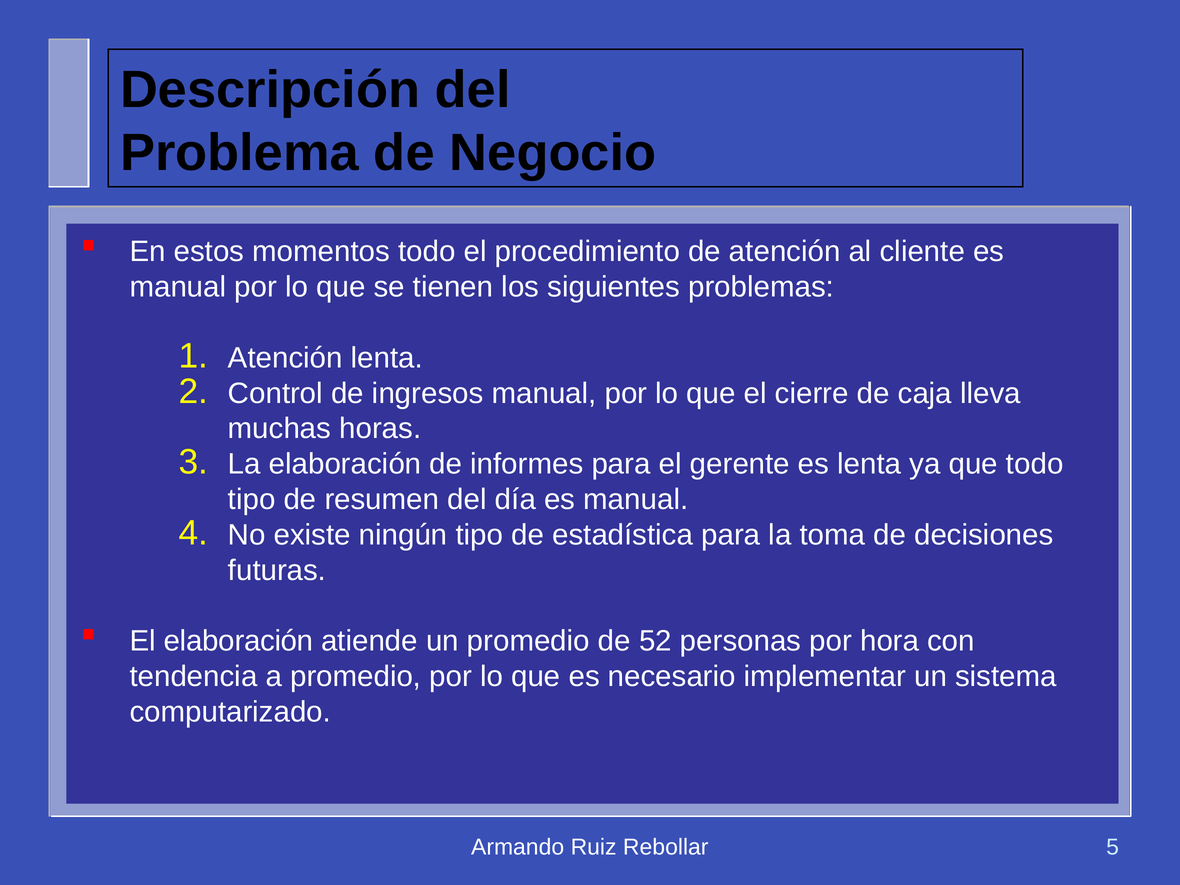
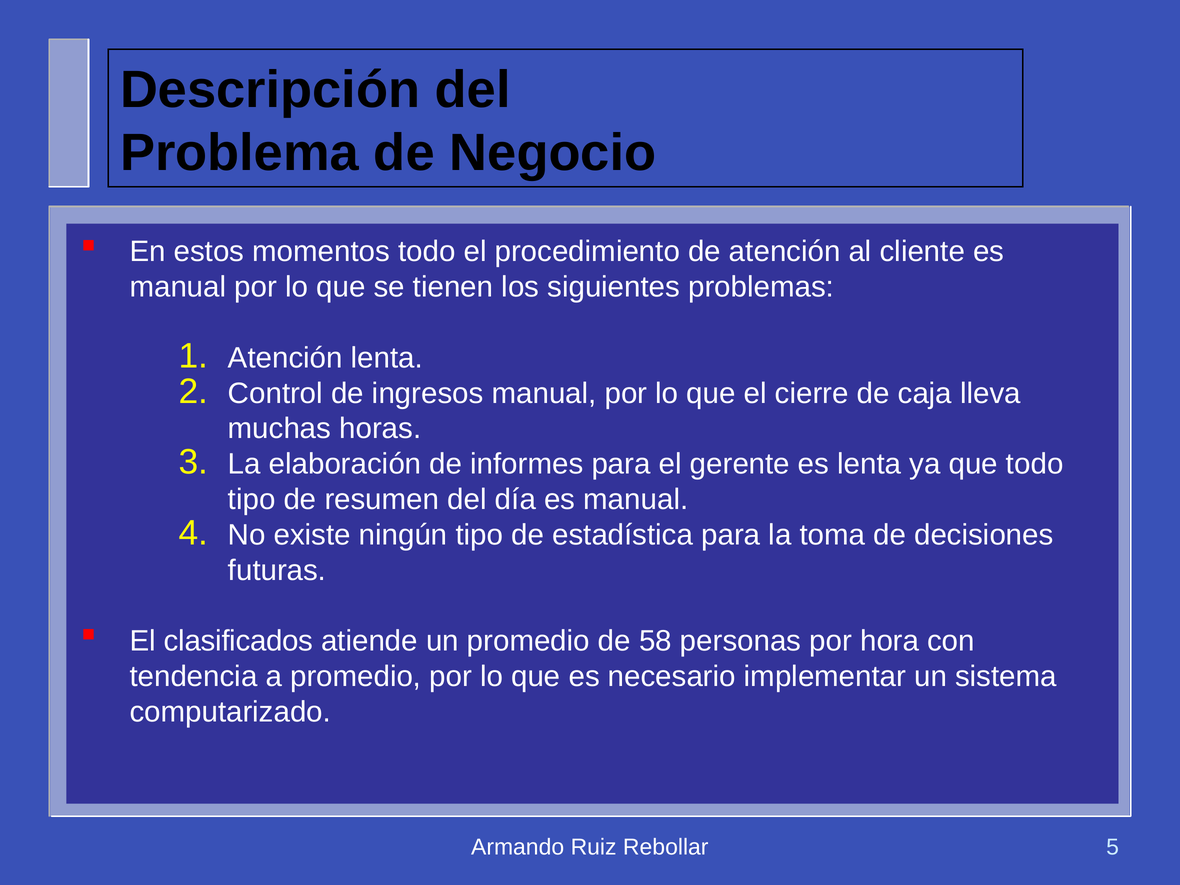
El elaboración: elaboración -> clasificados
52: 52 -> 58
